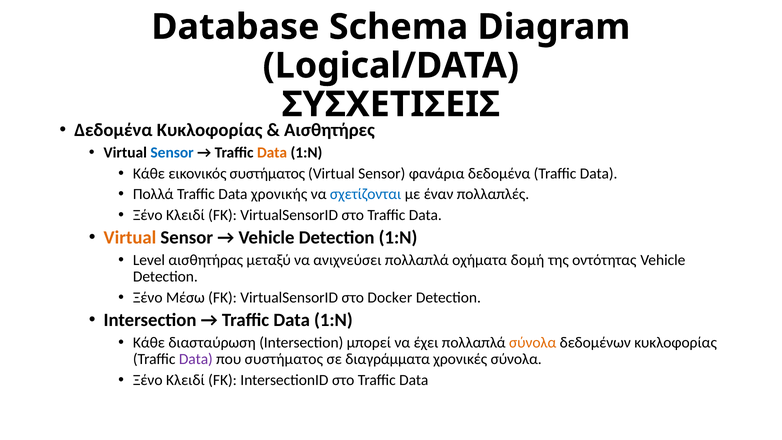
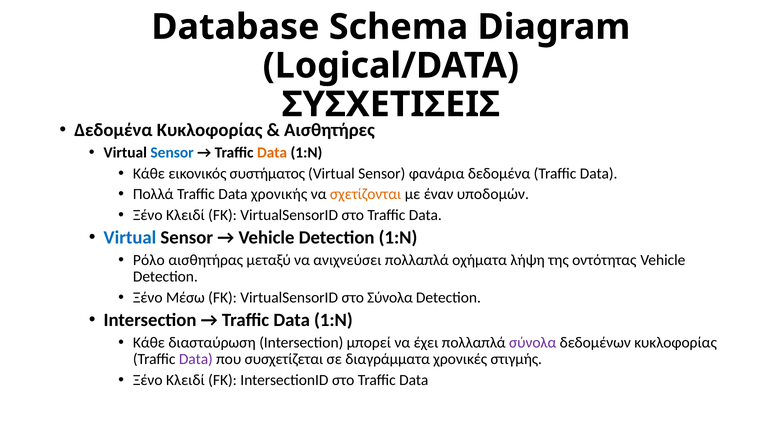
σχετίζονται colour: blue -> orange
πολλαπλές: πολλαπλές -> υποδομών
Virtual at (130, 237) colour: orange -> blue
Level: Level -> Ρόλο
δομή: δομή -> λήψη
στο Docker: Docker -> Σύνολα
σύνολα at (533, 343) colour: orange -> purple
που συστήματος: συστήματος -> συσχετίζεται
χρονικές σύνολα: σύνολα -> στιγμής
